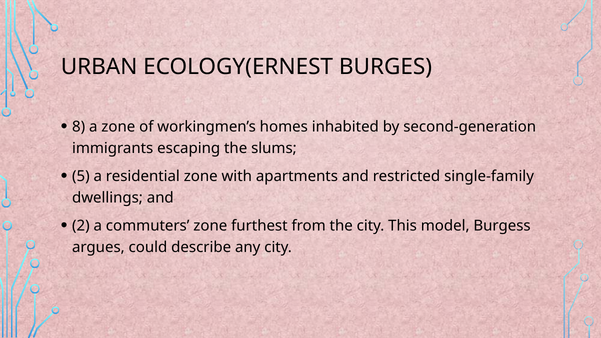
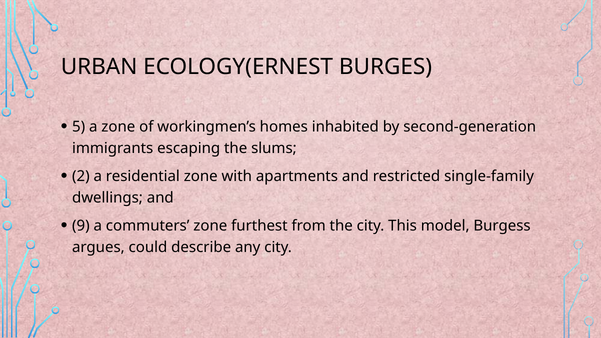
8: 8 -> 5
5: 5 -> 2
2: 2 -> 9
